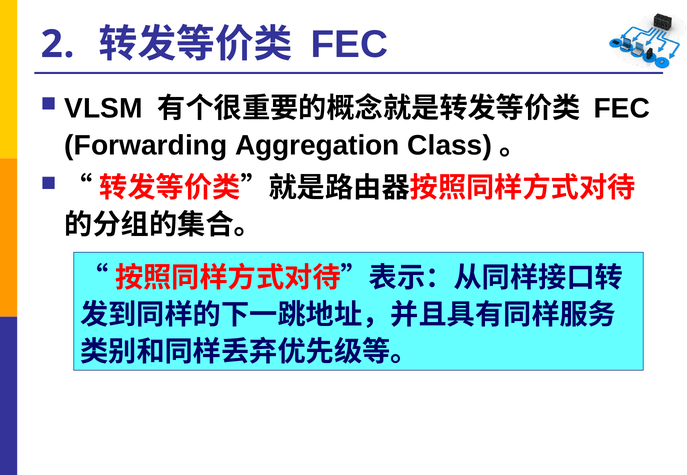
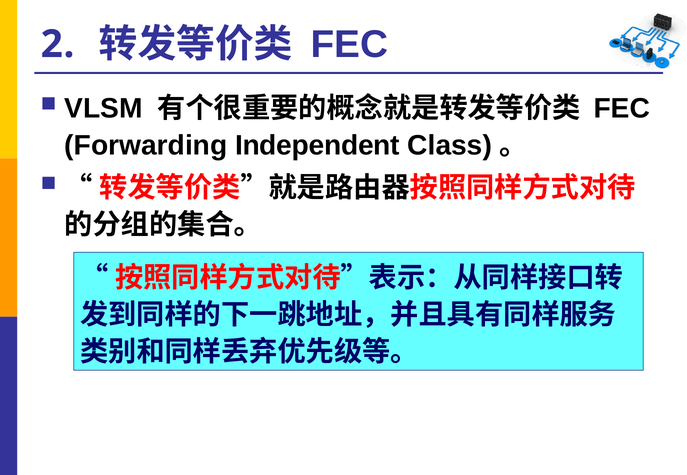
Aggregation: Aggregation -> Independent
